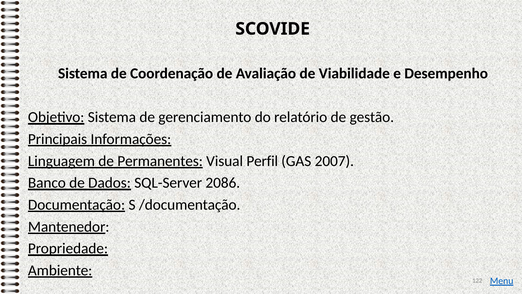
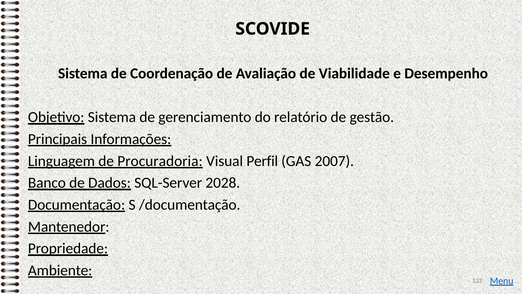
Permanentes: Permanentes -> Procuradoria
2086: 2086 -> 2028
